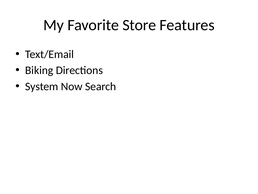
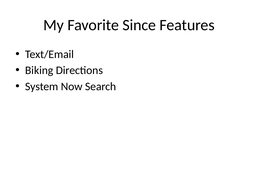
Store: Store -> Since
